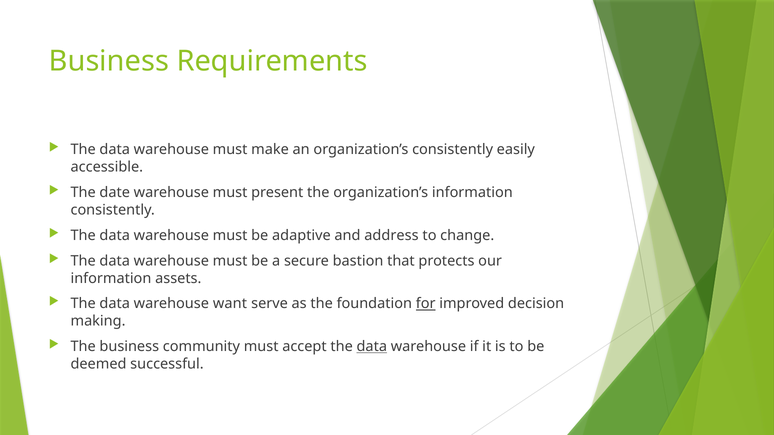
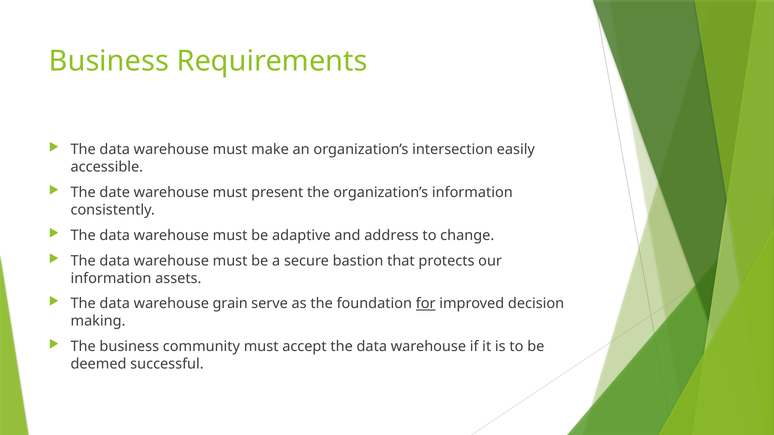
organization’s consistently: consistently -> intersection
want: want -> grain
data at (372, 347) underline: present -> none
